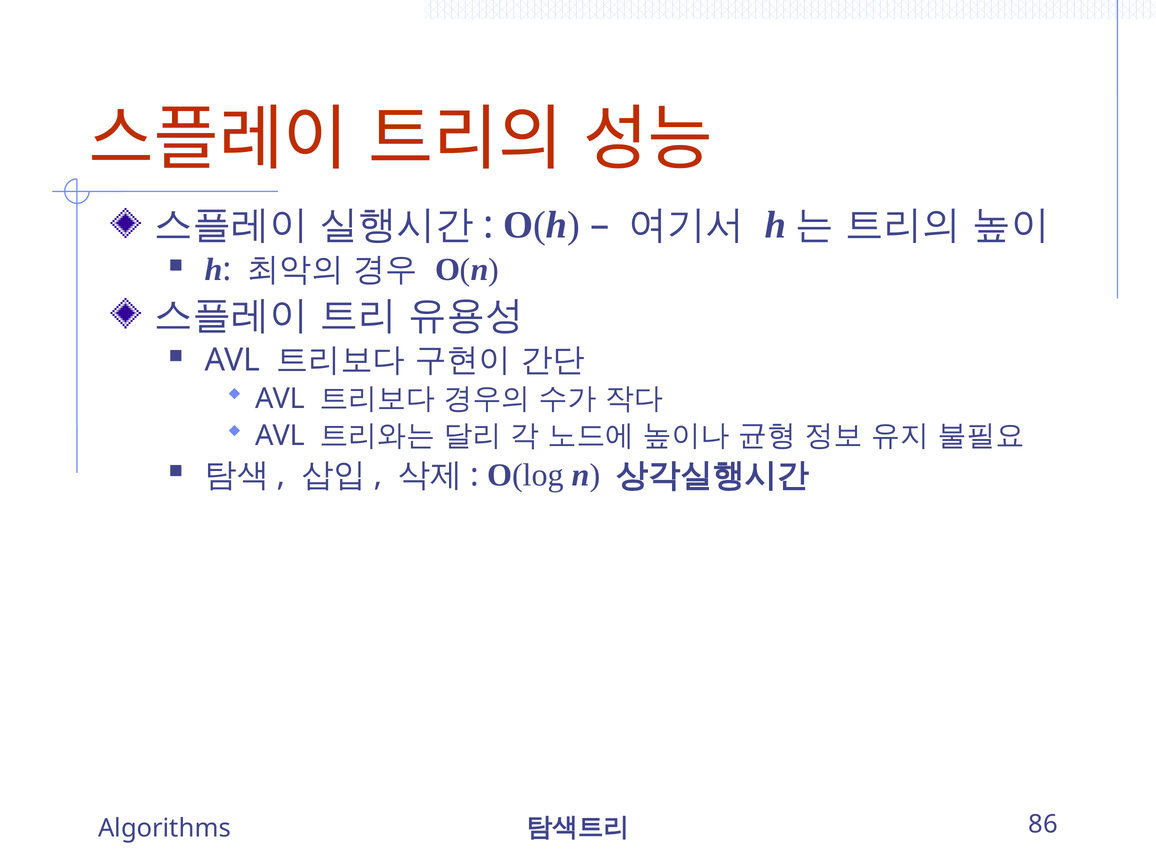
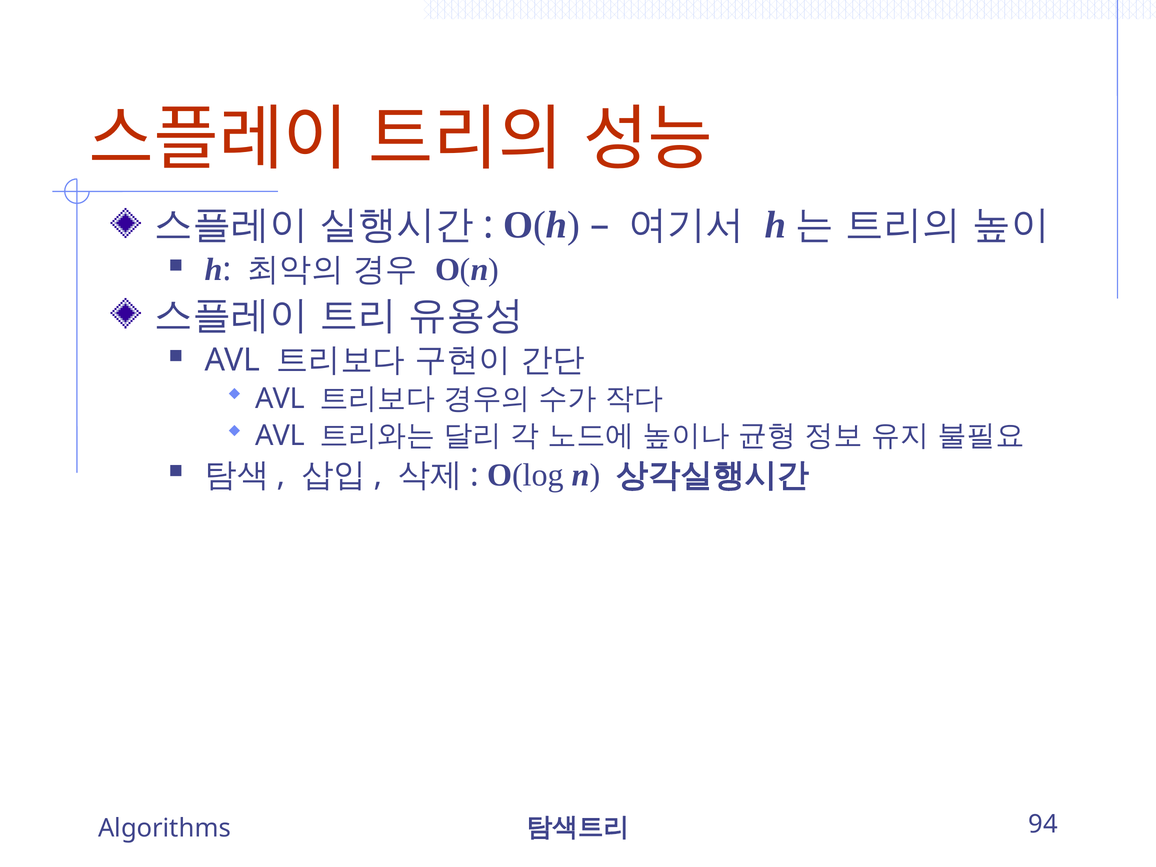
86: 86 -> 94
